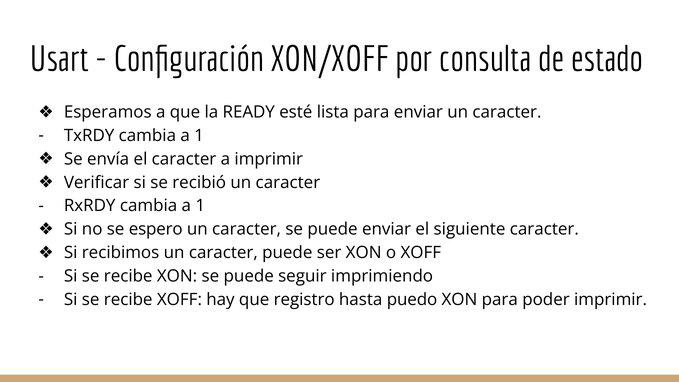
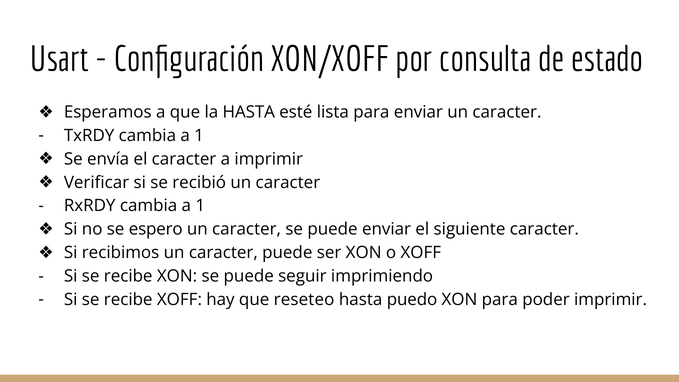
la READY: READY -> HASTA
registro: registro -> reseteo
